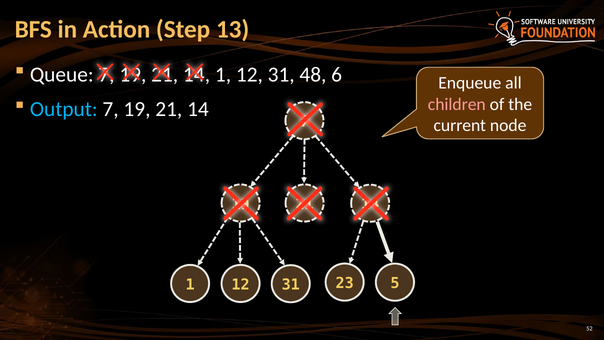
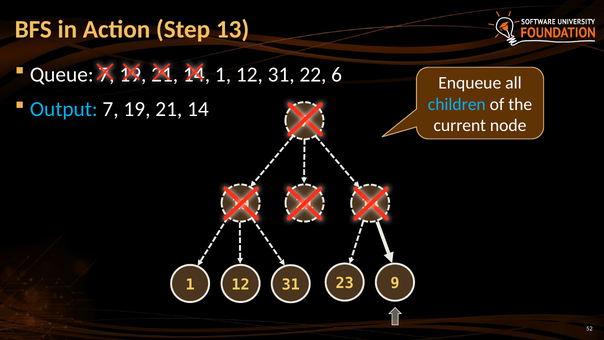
48: 48 -> 22
children colour: pink -> light blue
5: 5 -> 9
